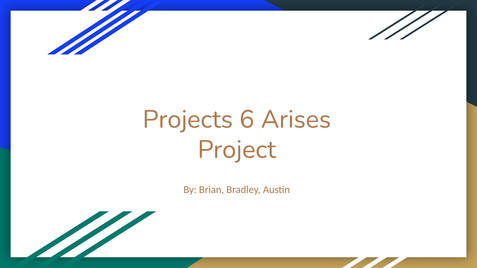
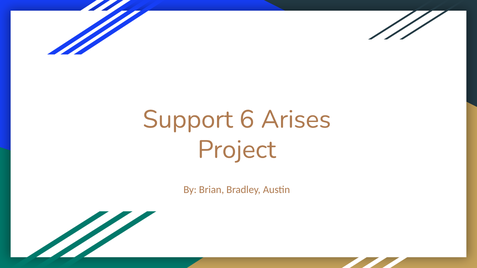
Projects: Projects -> Support
